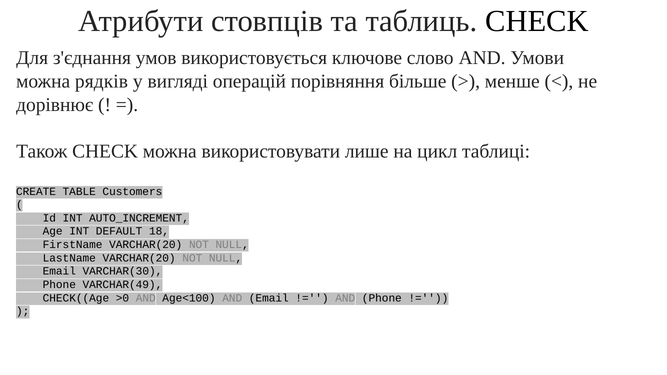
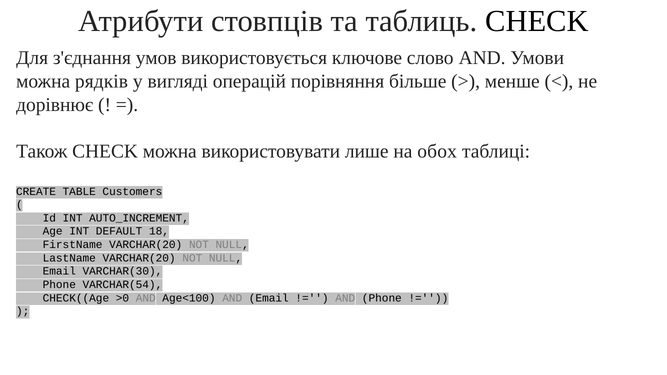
цикл: цикл -> обох
VARCHAR(49: VARCHAR(49 -> VARCHAR(54
